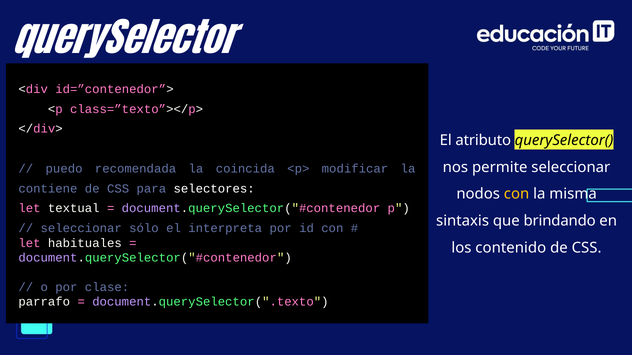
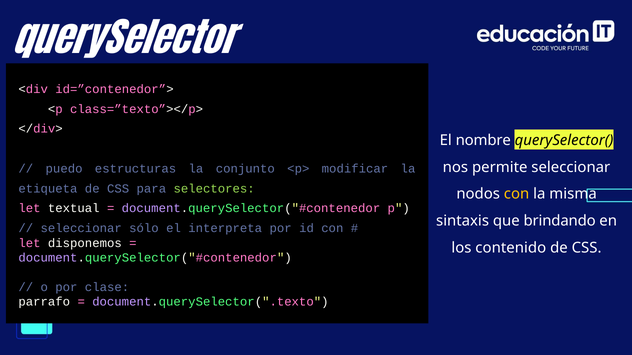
atributo: atributo -> nombre
recomendada: recomendada -> estructuras
coincida: coincida -> conjunto
contiene: contiene -> etiqueta
selectores colour: white -> light green
habituales: habituales -> disponemos
